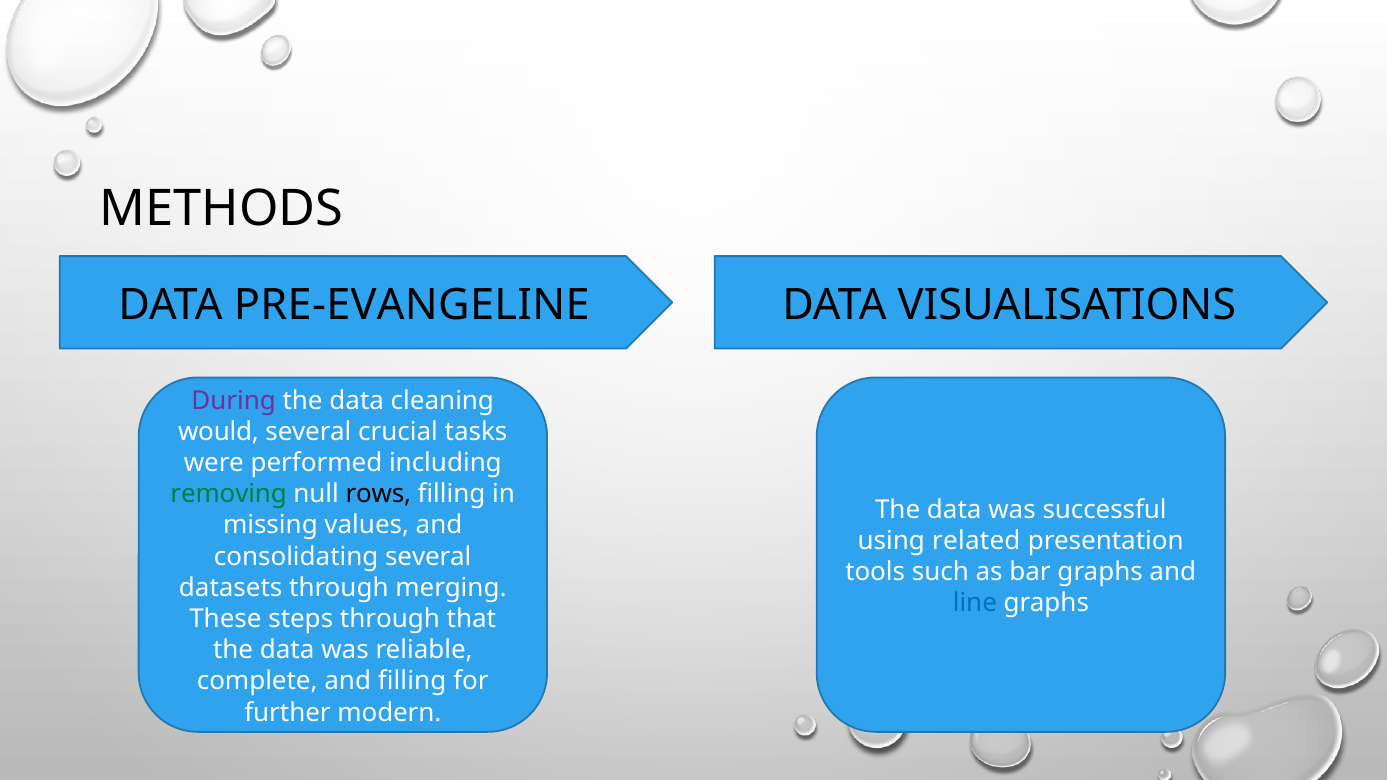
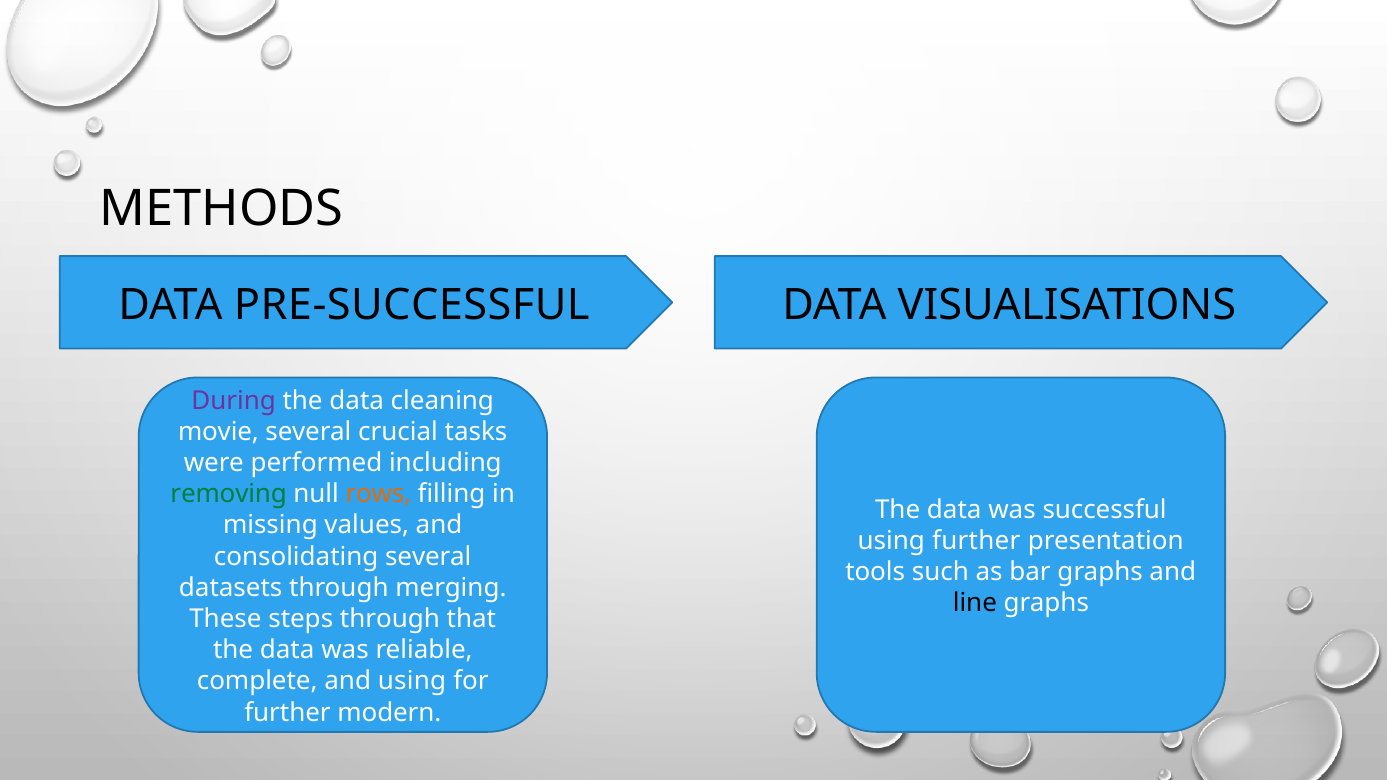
PRE-EVANGELINE: PRE-EVANGELINE -> PRE-SUCCESSFUL
would: would -> movie
rows colour: black -> orange
using related: related -> further
line colour: blue -> black
and filling: filling -> using
